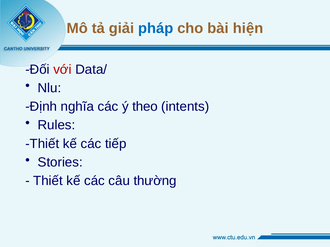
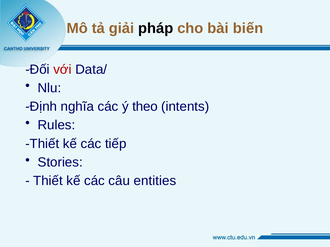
pháp colour: blue -> black
hiện: hiện -> biến
thường: thường -> entities
